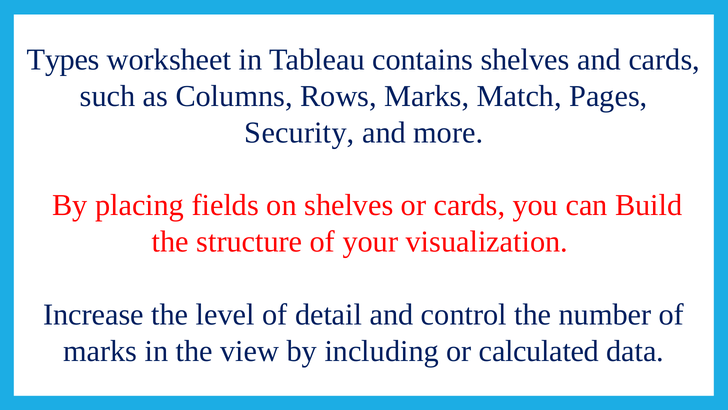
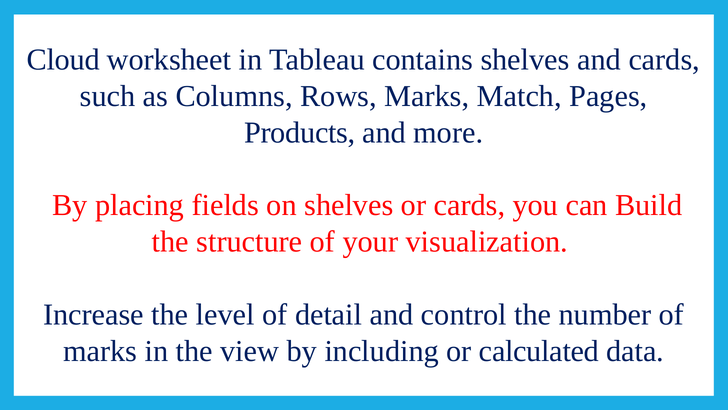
Types: Types -> Cloud
Security: Security -> Products
